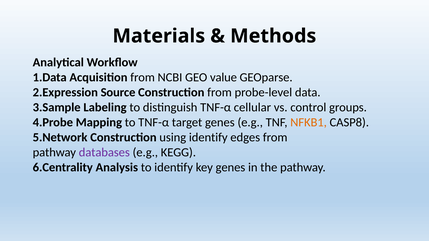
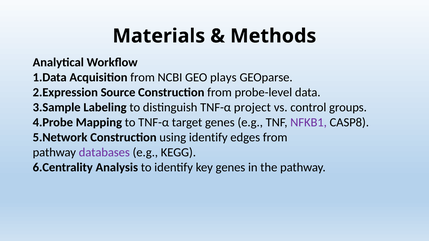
value: value -> plays
cellular: cellular -> project
NFKB1 colour: orange -> purple
